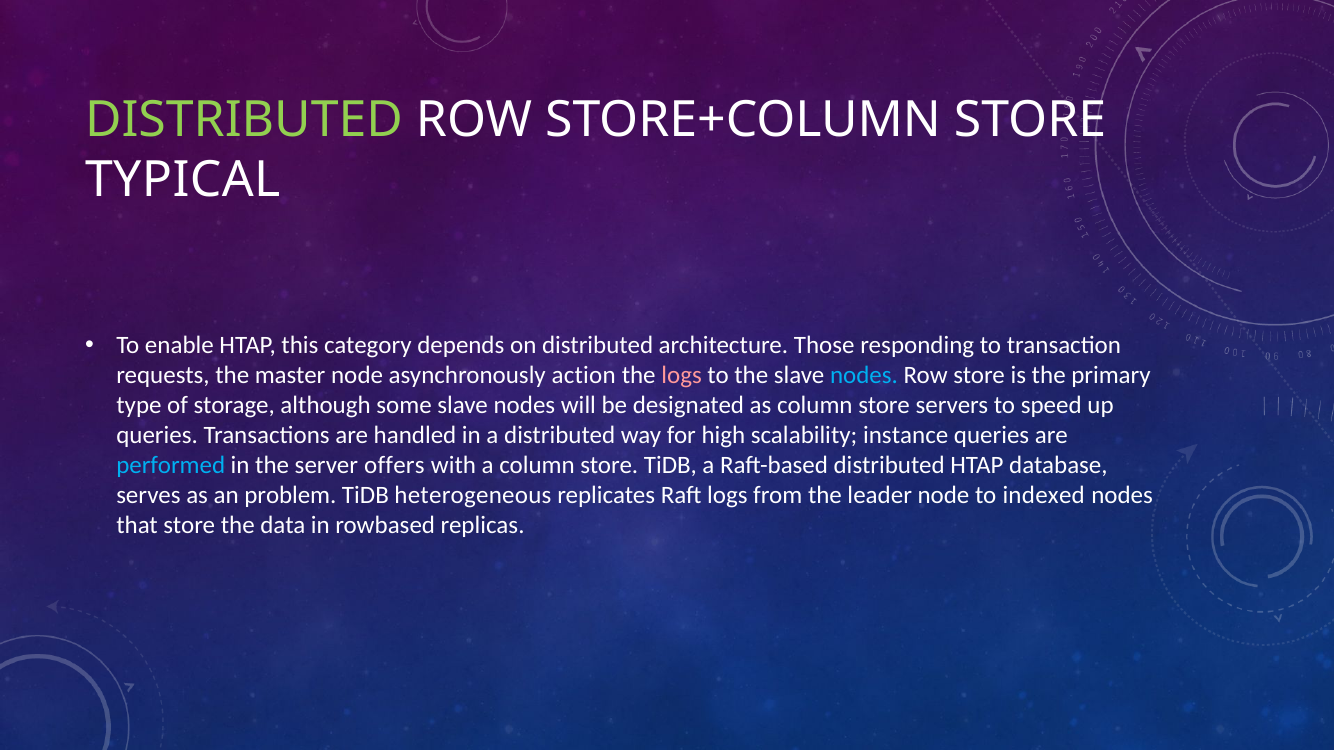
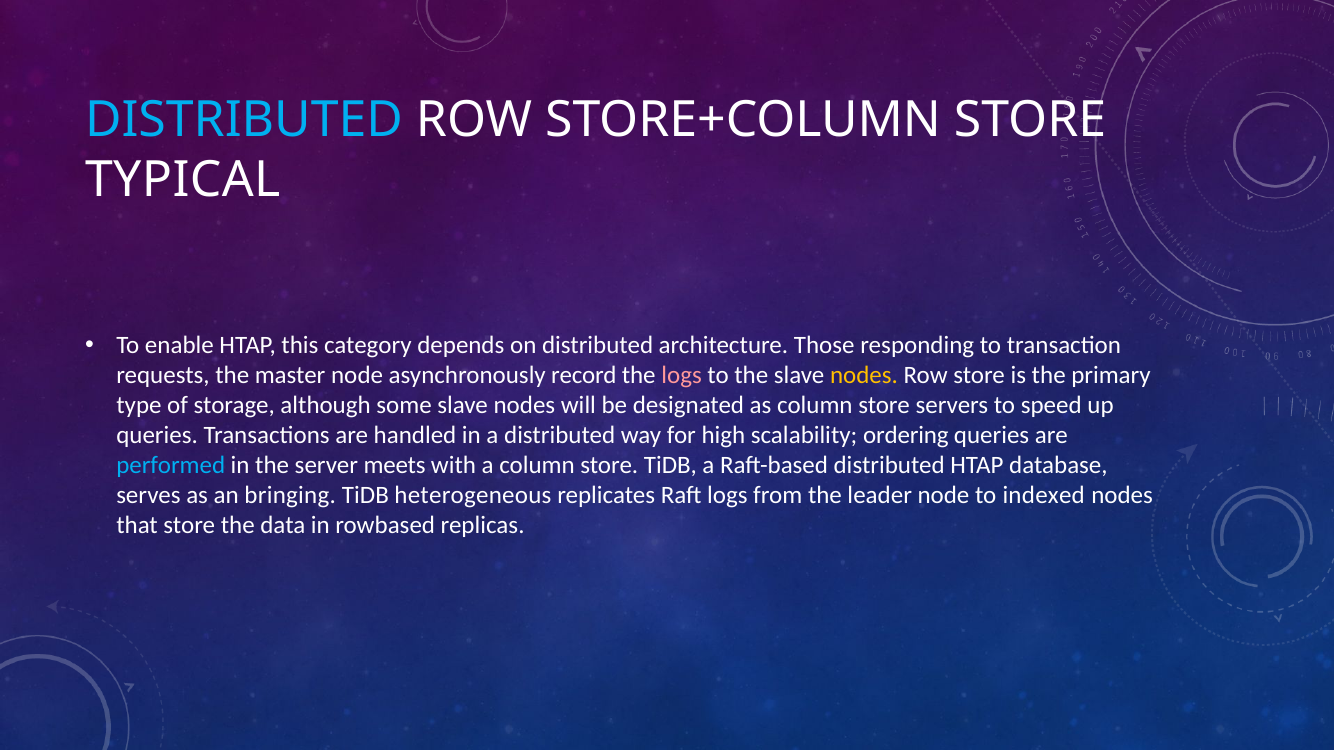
DISTRIBUTED at (244, 120) colour: light green -> light blue
action: action -> record
nodes at (864, 376) colour: light blue -> yellow
instance: instance -> ordering
offers: offers -> meets
problem: problem -> bringing
